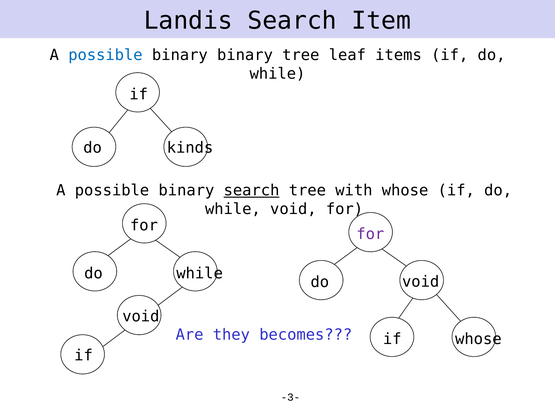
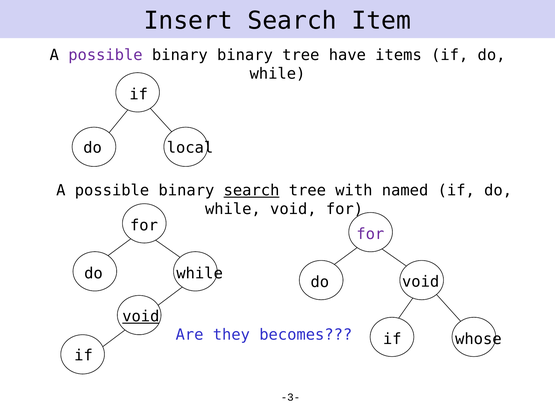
Landis: Landis -> Insert
possible at (105, 55) colour: blue -> purple
leaf: leaf -> have
kinds: kinds -> local
with whose: whose -> named
void at (141, 317) underline: none -> present
